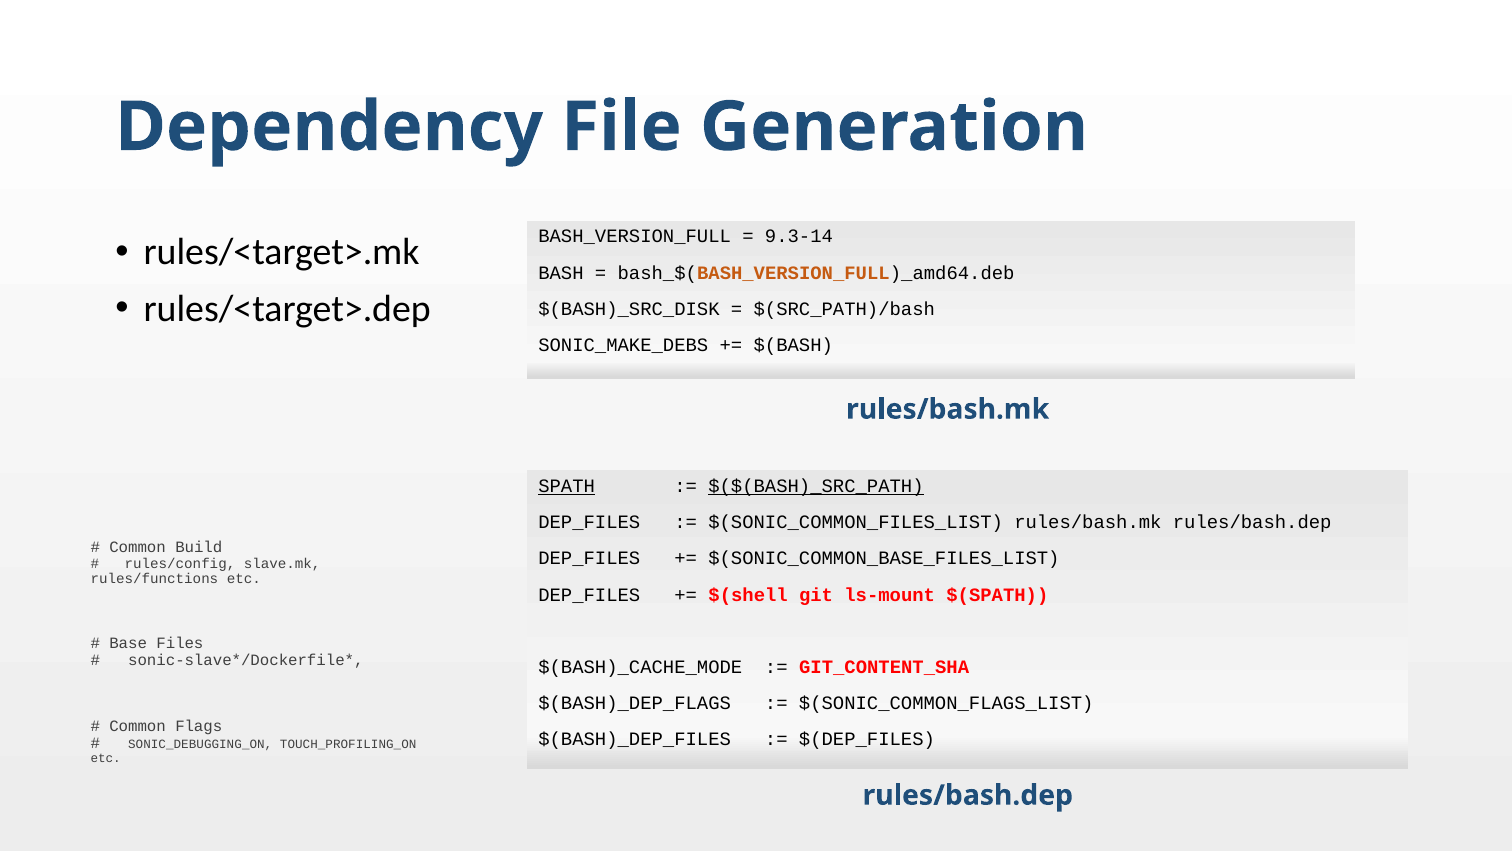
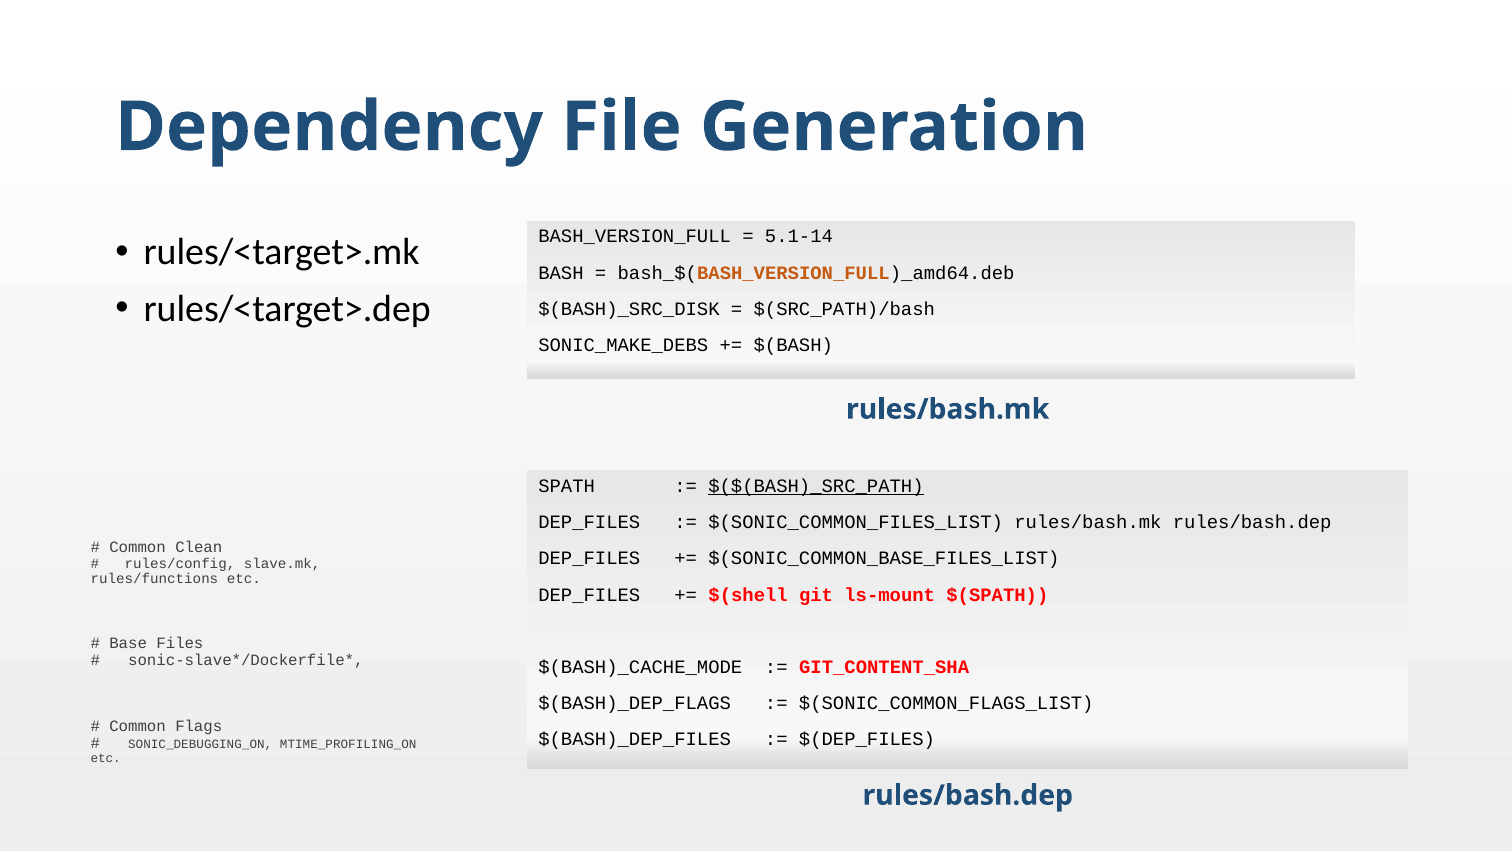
9.3-14: 9.3-14 -> 5.1-14
SPATH underline: present -> none
Build: Build -> Clean
TOUCH_PROFILING_ON: TOUCH_PROFILING_ON -> MTIME_PROFILING_ON
